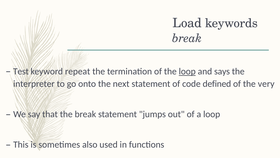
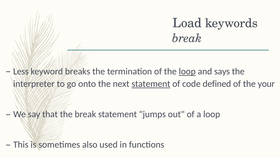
Test: Test -> Less
repeat: repeat -> breaks
statement at (151, 84) underline: none -> present
very: very -> your
